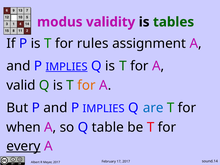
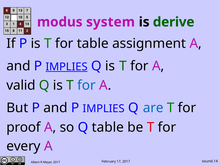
validity: validity -> system
tables: tables -> derive
for rules: rules -> table
for at (86, 85) colour: orange -> blue
when: when -> proof
every underline: present -> none
